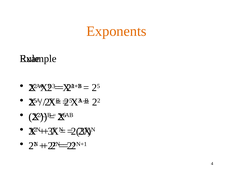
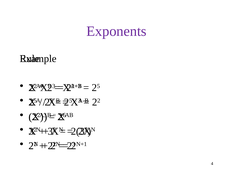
Exponents colour: orange -> purple
